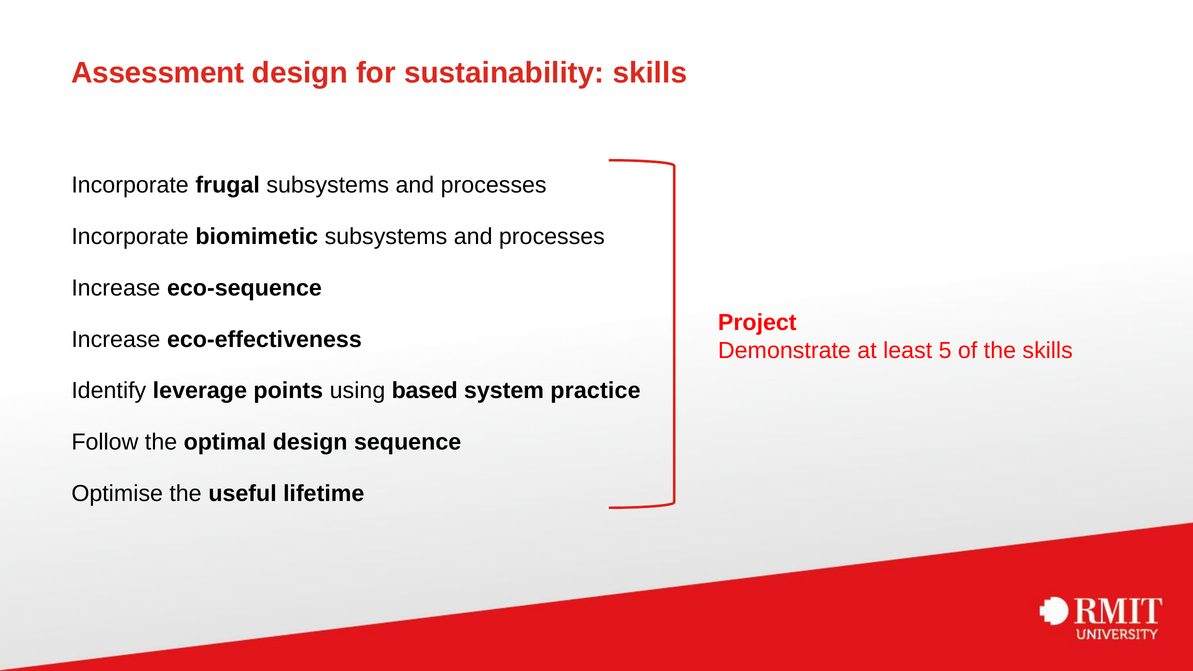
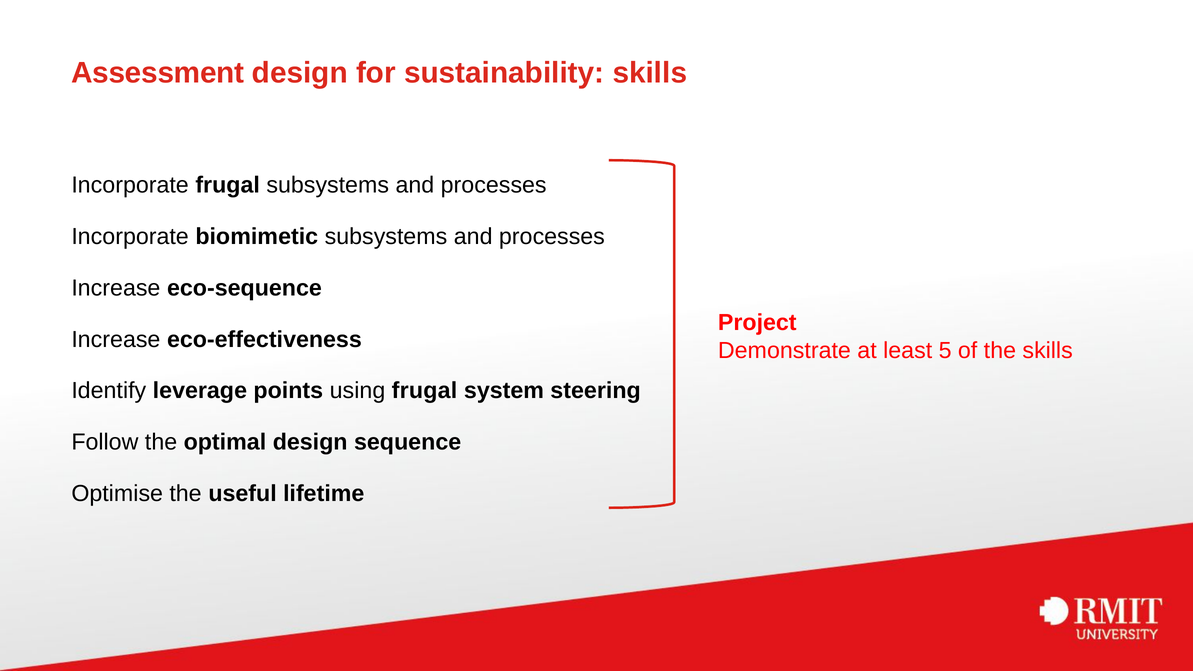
using based: based -> frugal
practice: practice -> steering
